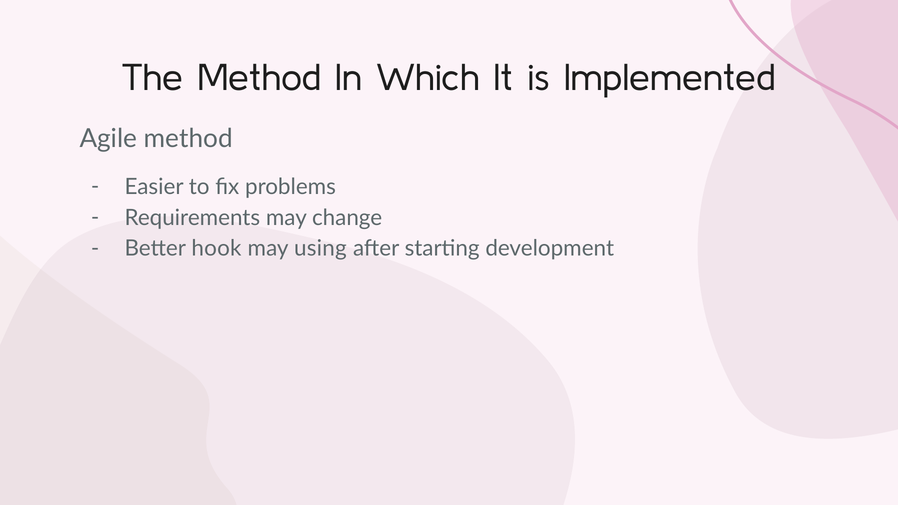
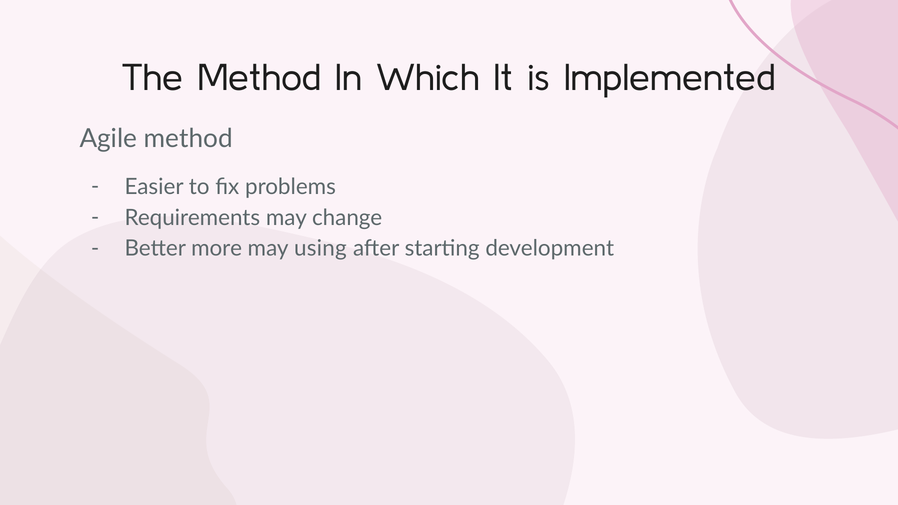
hook: hook -> more
